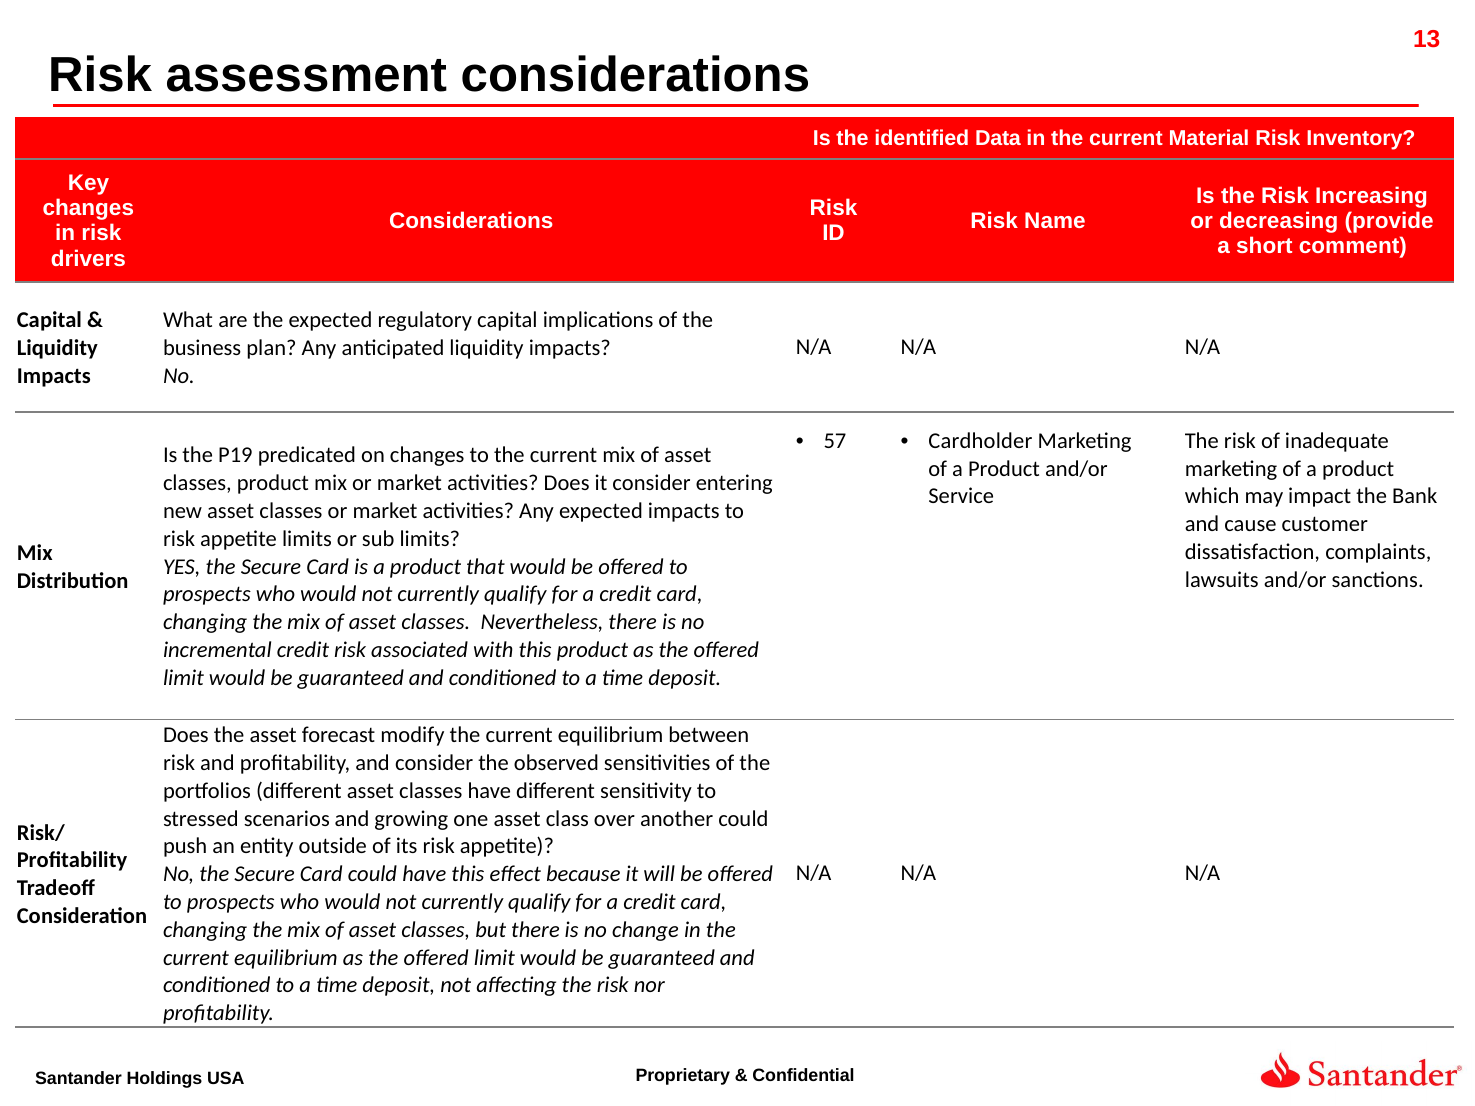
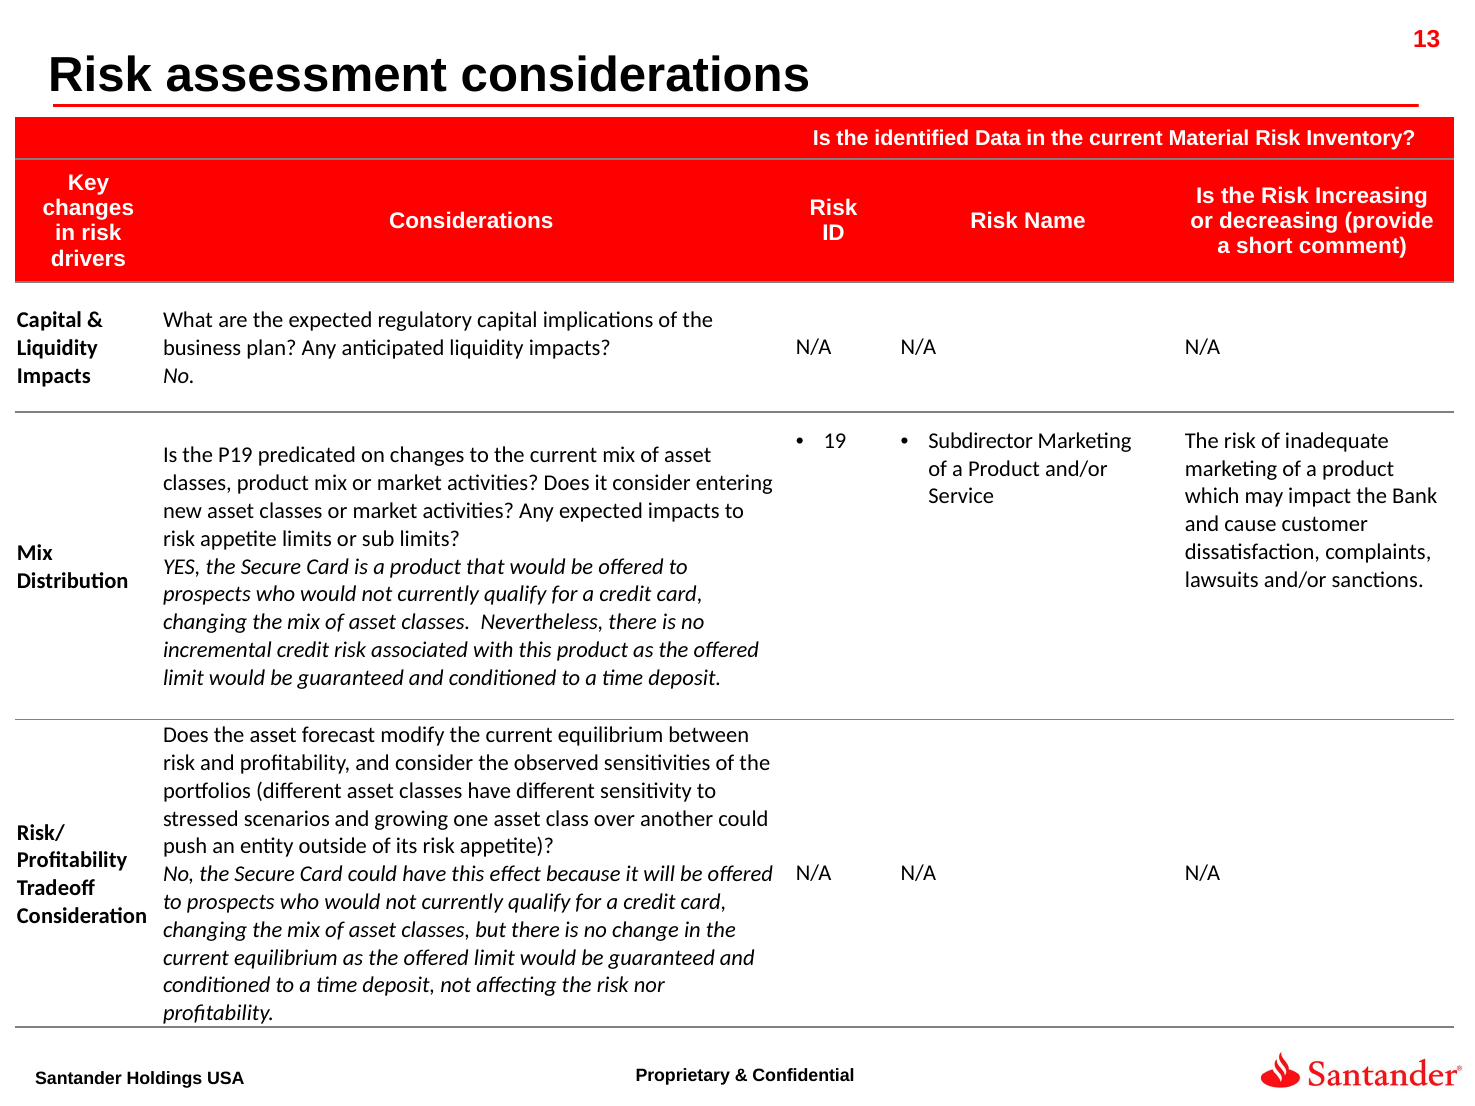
57: 57 -> 19
Cardholder: Cardholder -> Subdirector
